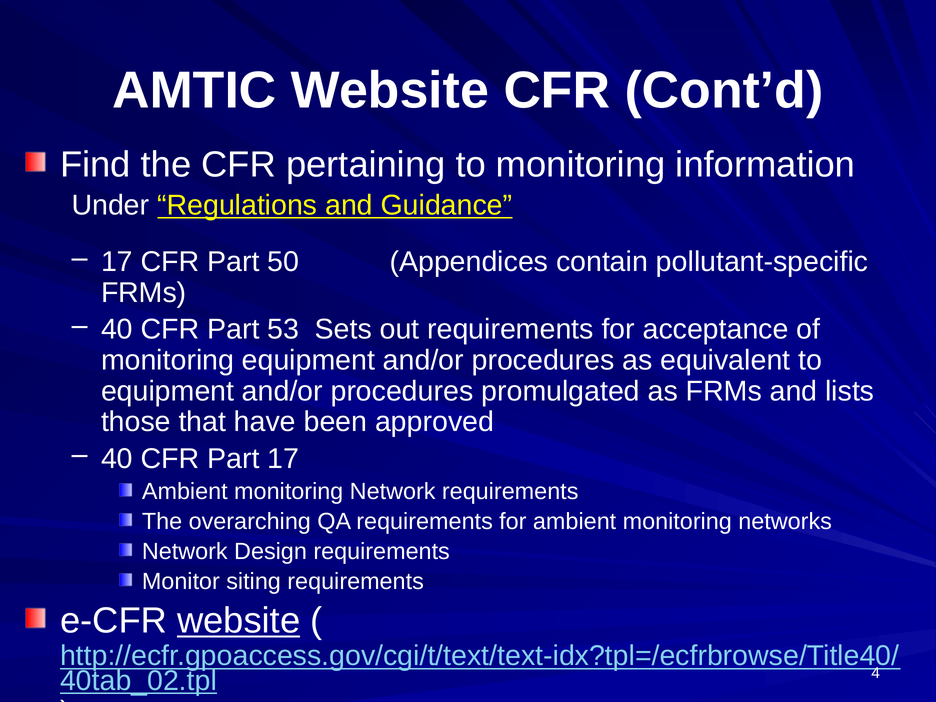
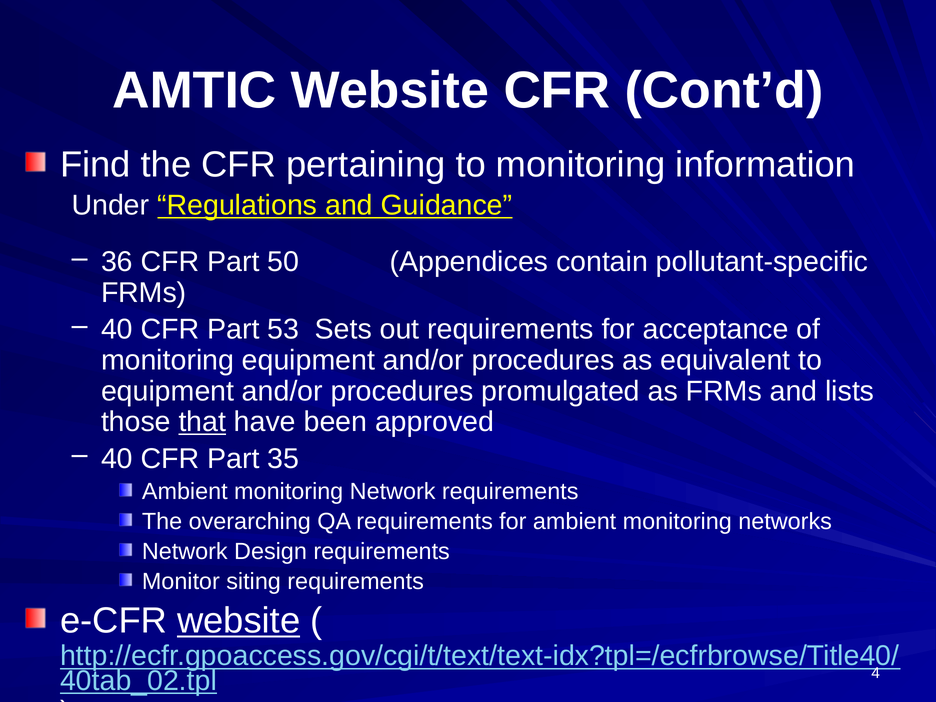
17 at (117, 262): 17 -> 36
that underline: none -> present
Part 17: 17 -> 35
